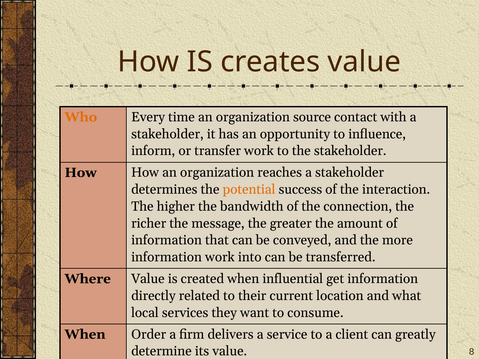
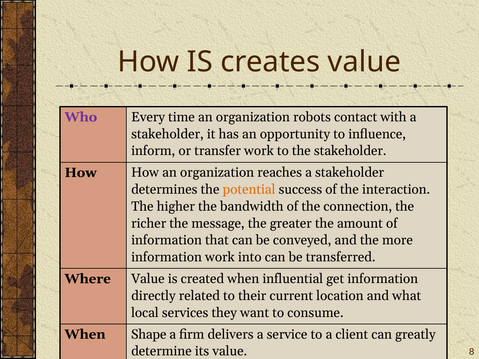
Who colour: orange -> purple
source: source -> robots
Order: Order -> Shape
